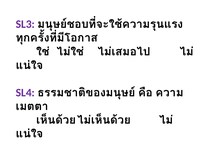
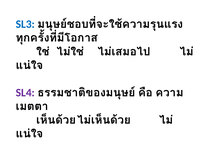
SL3 colour: purple -> blue
